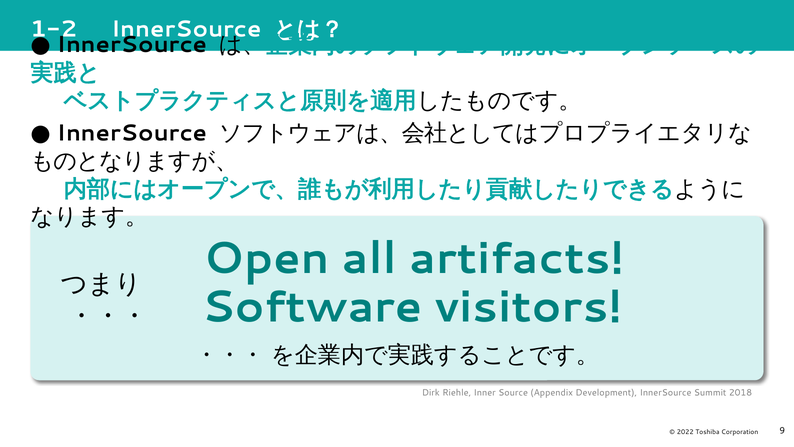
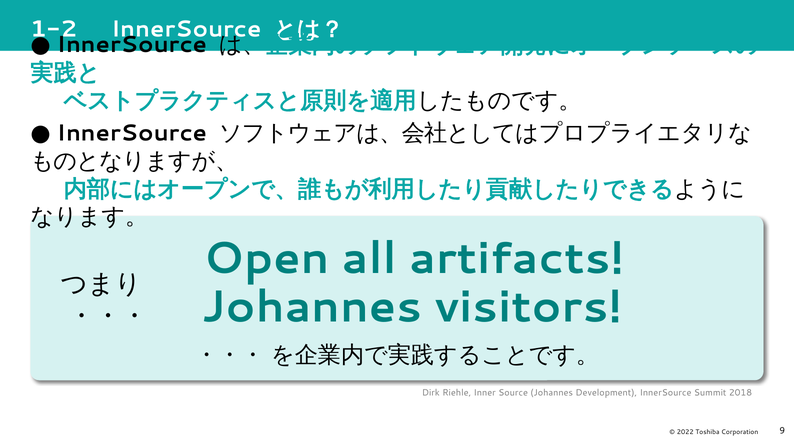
Software at (312, 307): Software -> Johannes
Source Appendix: Appendix -> Johannes
